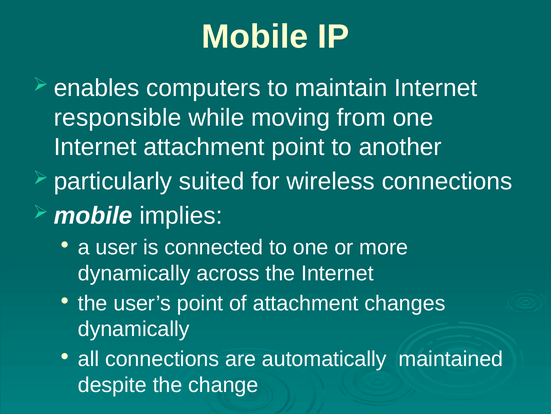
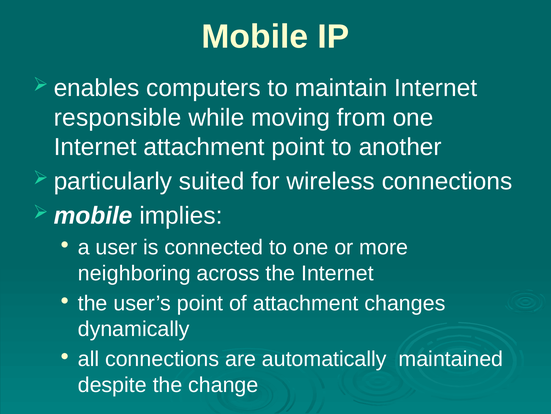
dynamically at (134, 273): dynamically -> neighboring
